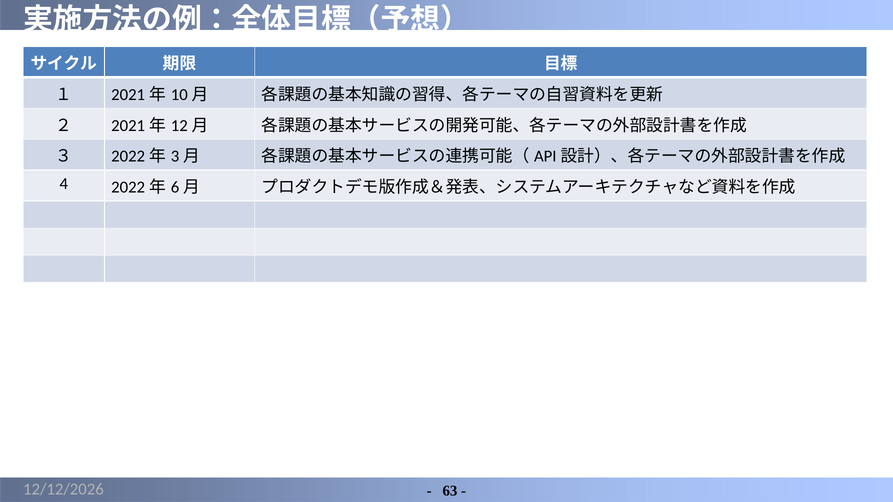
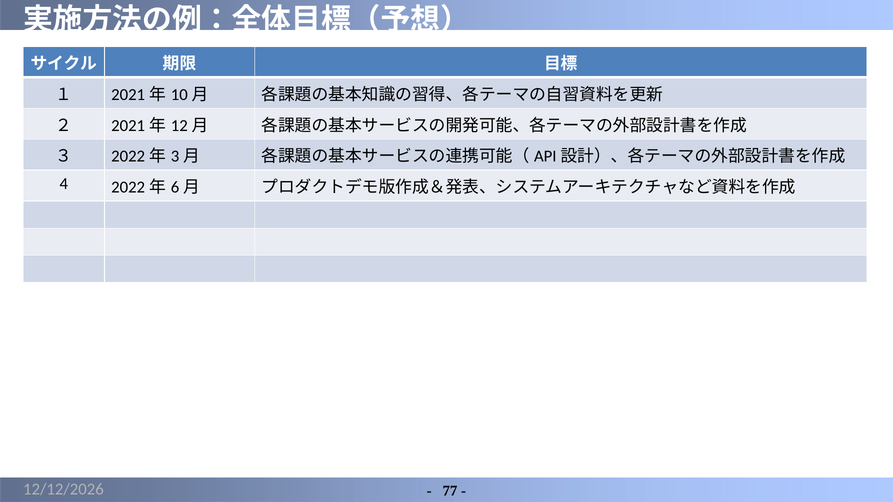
63: 63 -> 77
